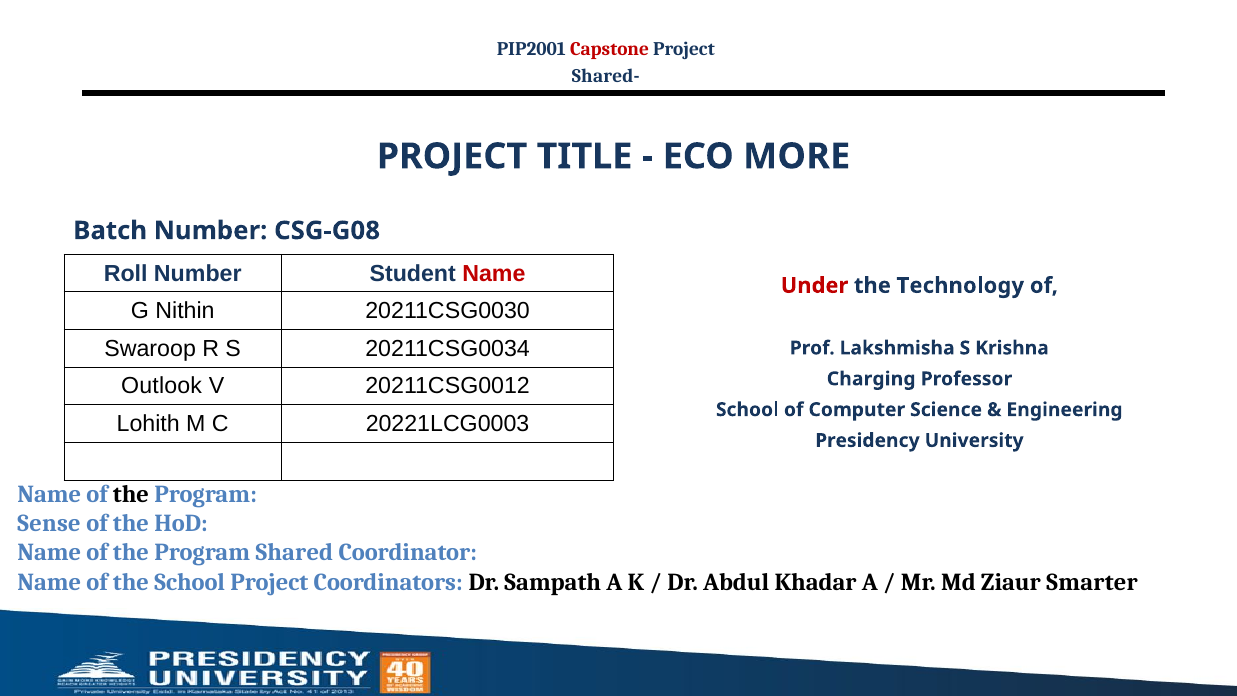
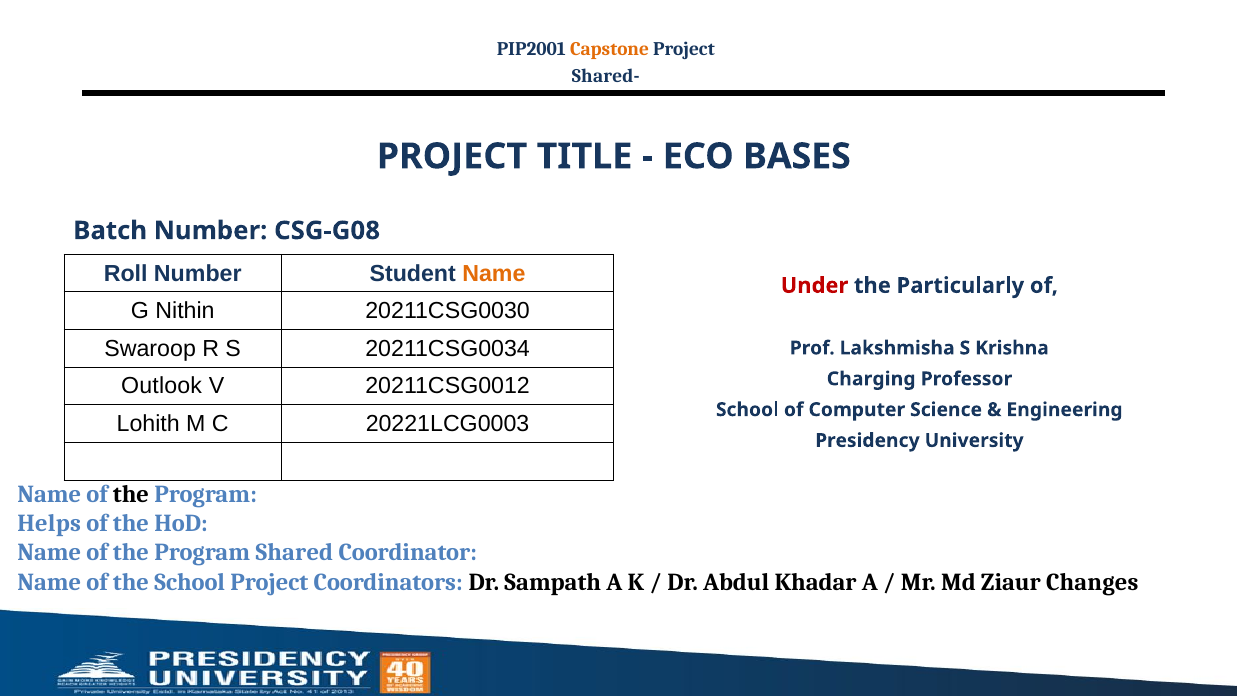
Capstone colour: red -> orange
MORE: MORE -> BASES
Name at (494, 273) colour: red -> orange
Technology: Technology -> Particularly
Sense: Sense -> Helps
Smarter: Smarter -> Changes
